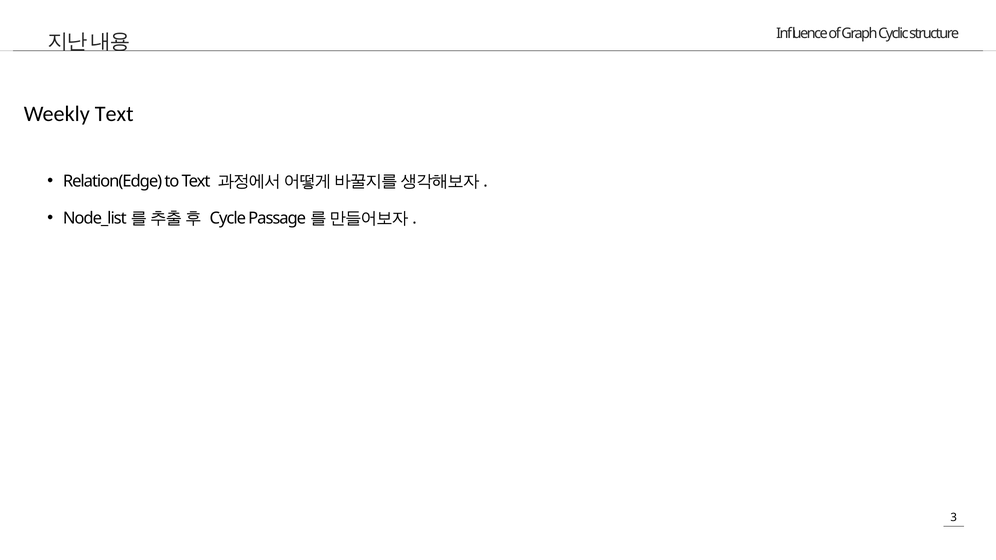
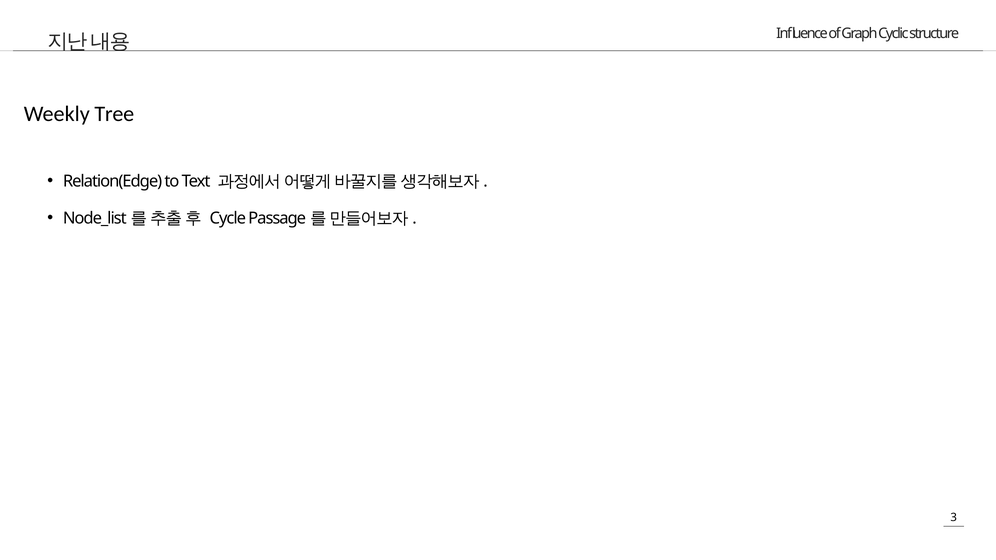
Weekly Text: Text -> Tree
